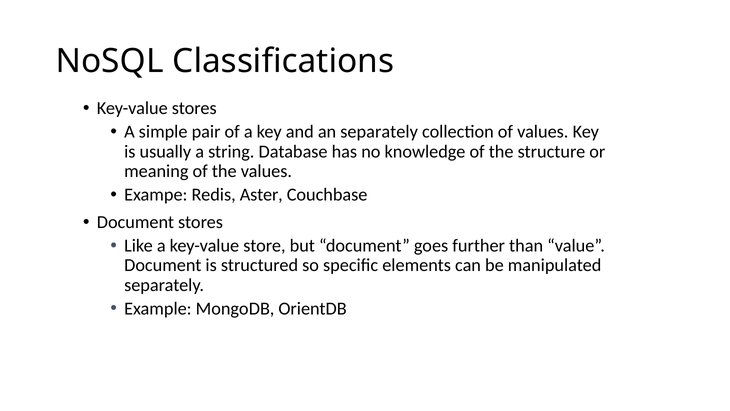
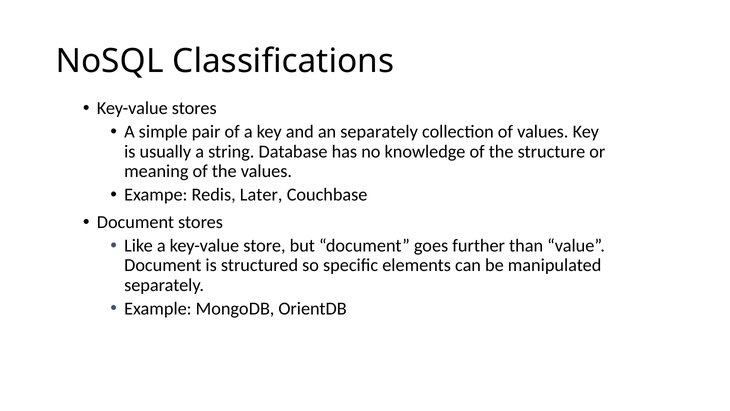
Aster: Aster -> Later
